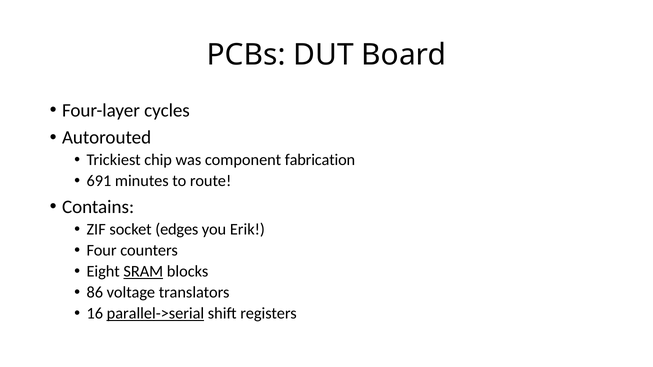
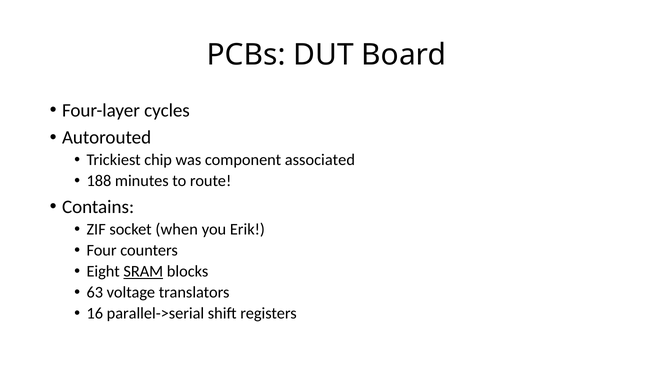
fabrication: fabrication -> associated
691: 691 -> 188
edges: edges -> when
86: 86 -> 63
parallel->serial underline: present -> none
